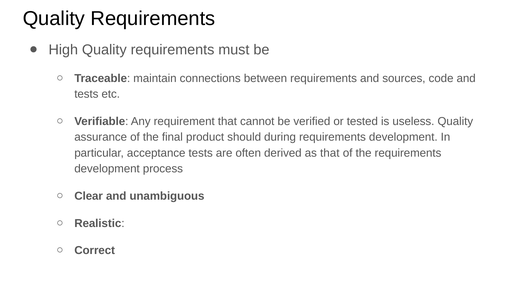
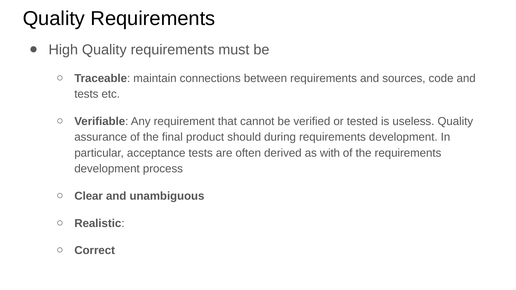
as that: that -> with
